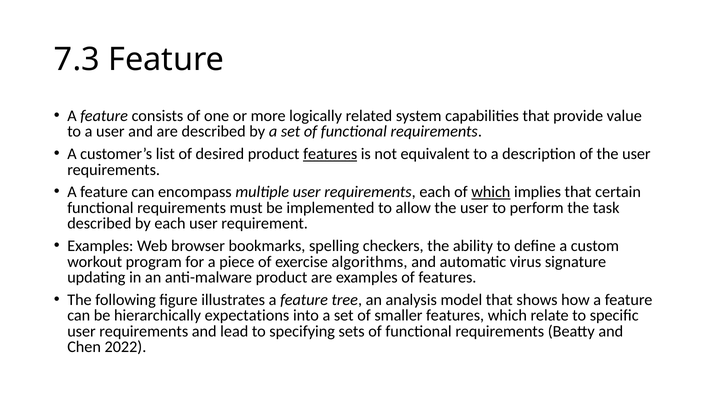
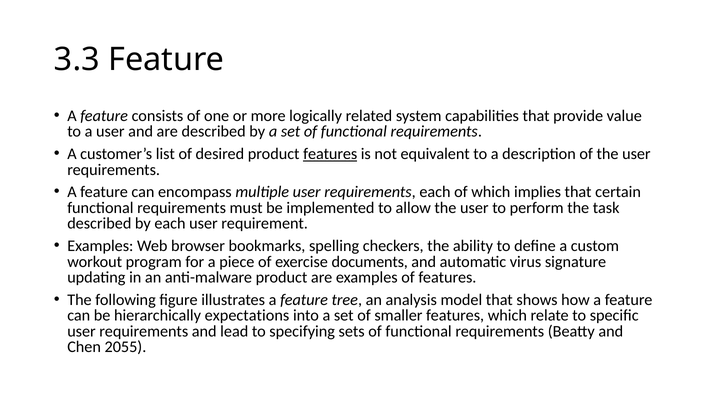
7.3: 7.3 -> 3.3
which at (491, 192) underline: present -> none
algorithms: algorithms -> documents
2022: 2022 -> 2055
